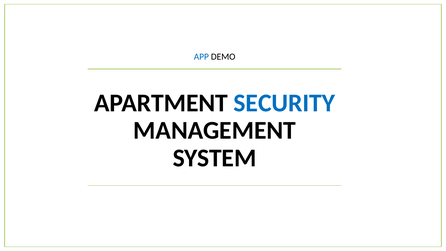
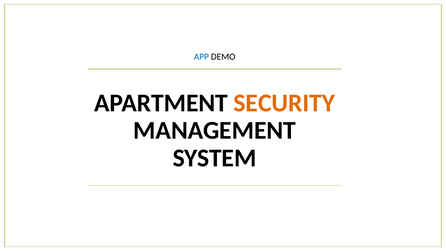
SECURITY colour: blue -> orange
